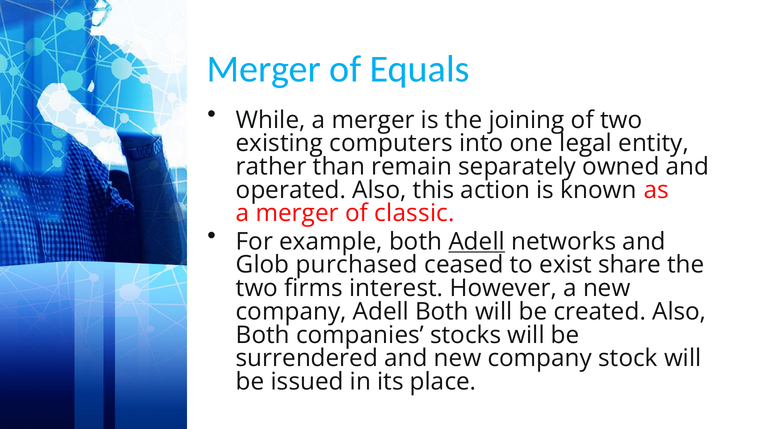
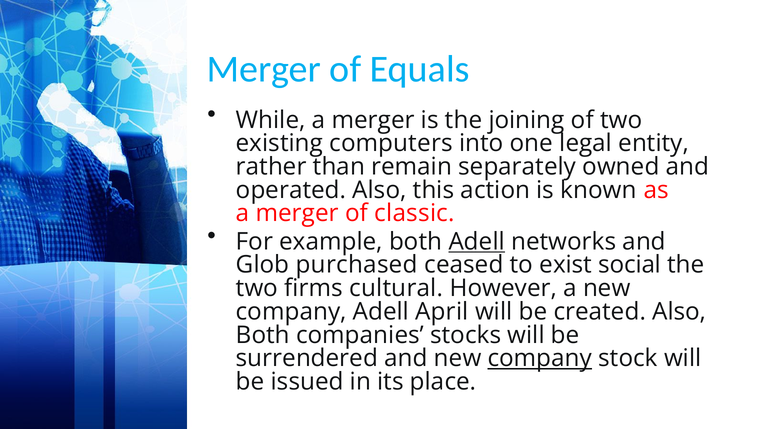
share: share -> social
interest: interest -> cultural
Adell Both: Both -> April
company at (540, 358) underline: none -> present
